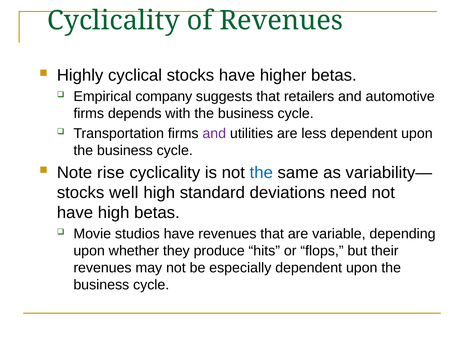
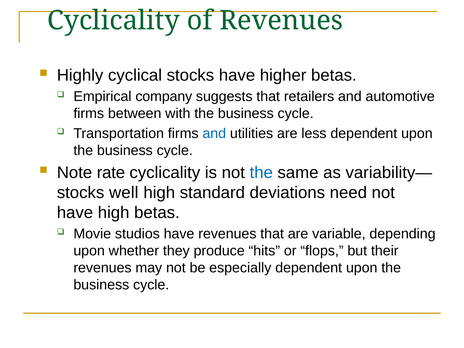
depends: depends -> between
and at (214, 133) colour: purple -> blue
rise: rise -> rate
